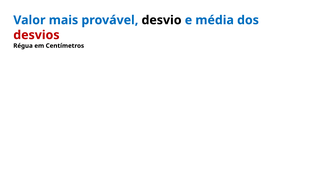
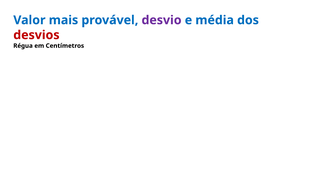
desvio colour: black -> purple
